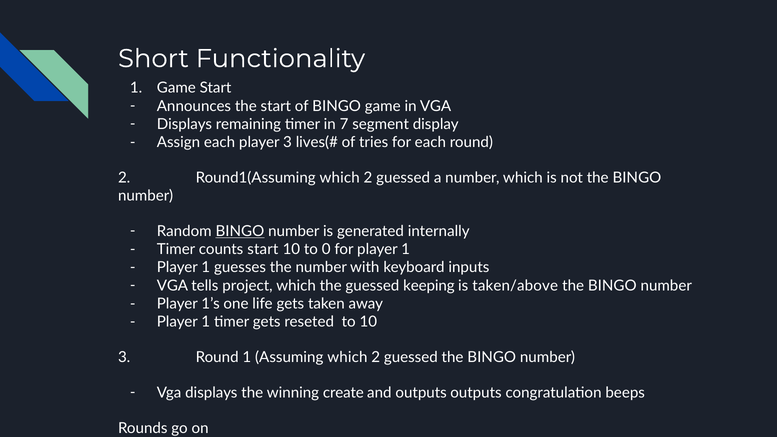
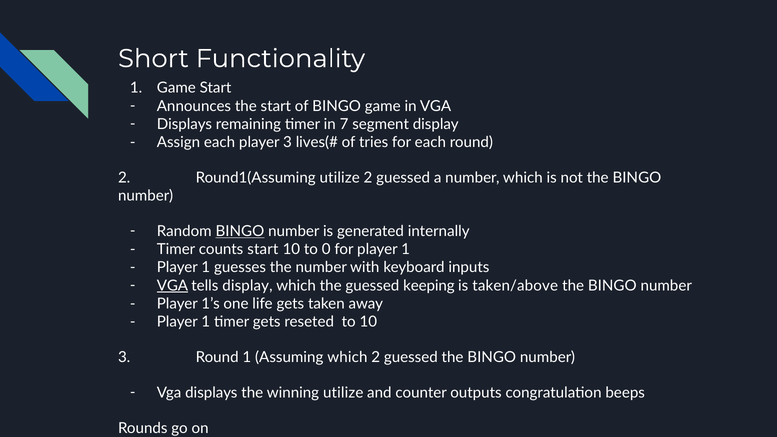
Round1(Assuming which: which -> utilize
VGA at (172, 286) underline: none -> present
tells project: project -> display
winning create: create -> utilize
and outputs: outputs -> counter
